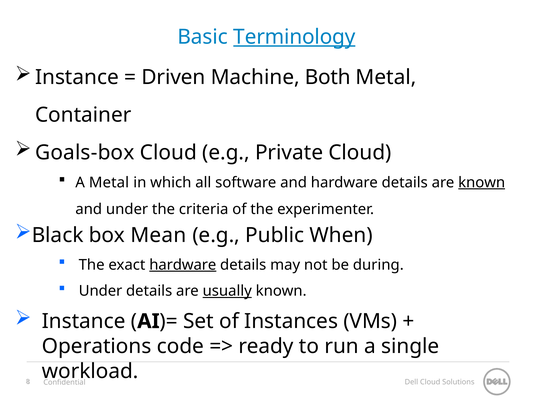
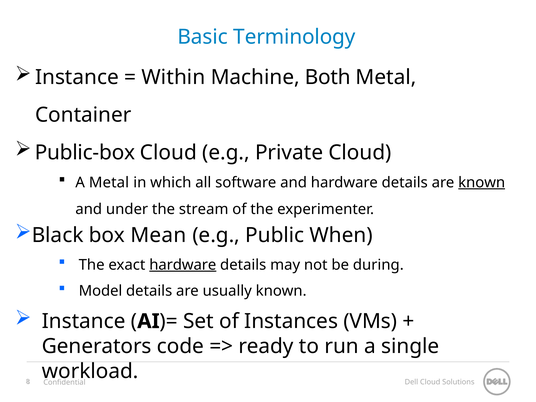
Terminology underline: present -> none
Driven: Driven -> Within
Goals-box: Goals-box -> Public-box
criteria: criteria -> stream
Under at (100, 291): Under -> Model
usually underline: present -> none
Operations: Operations -> Generators
